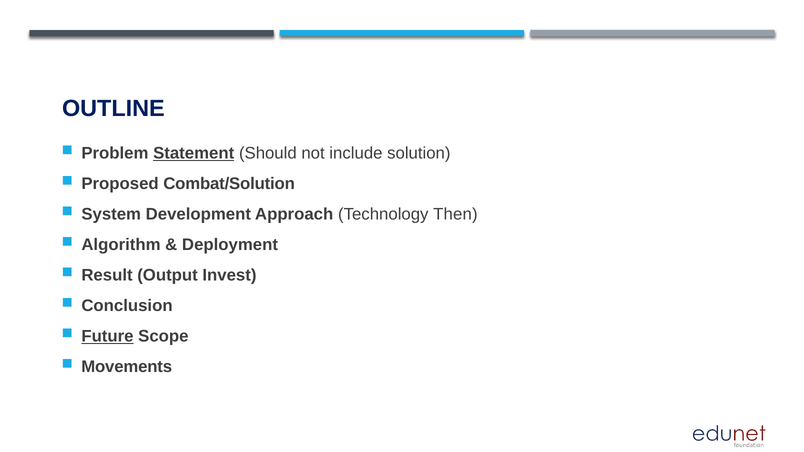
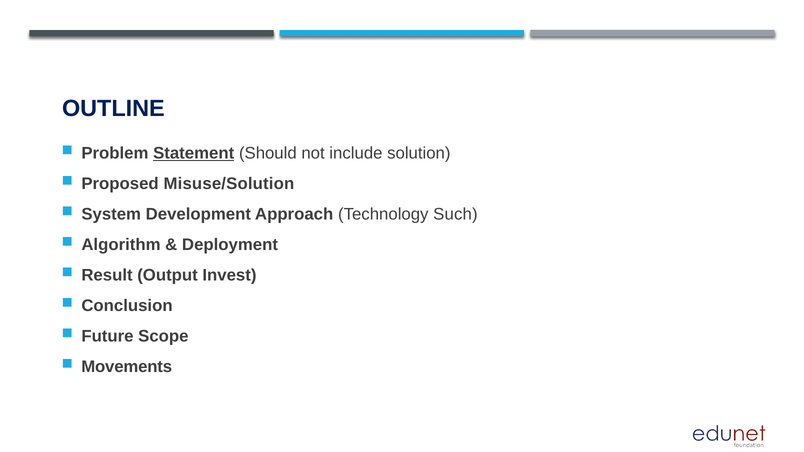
Combat/Solution: Combat/Solution -> Misuse/Solution
Then: Then -> Such
Future underline: present -> none
